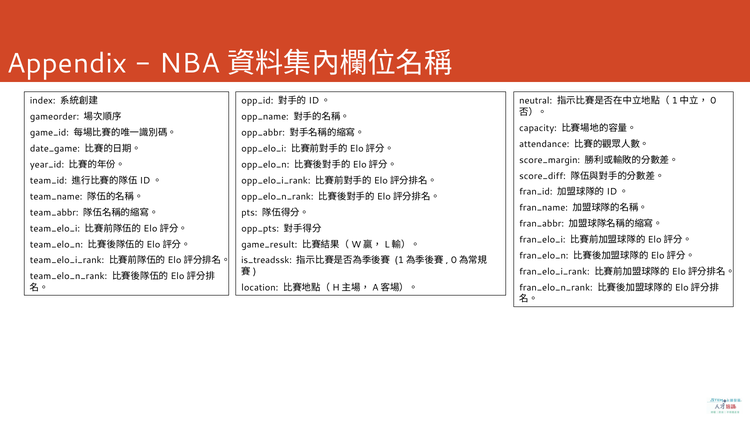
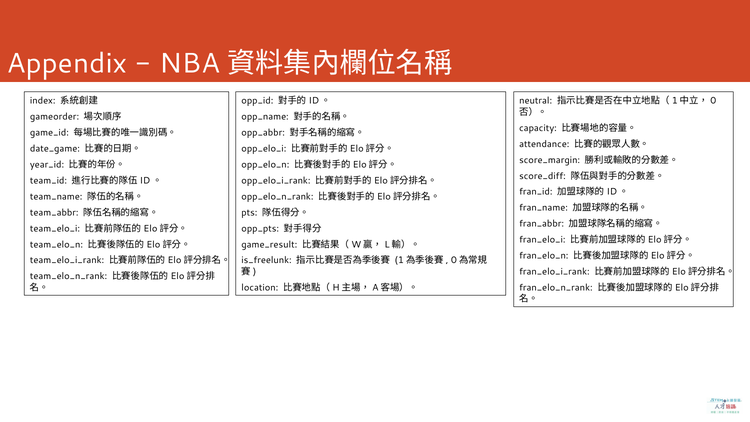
is_treadssk: is_treadssk -> is_freelunk
